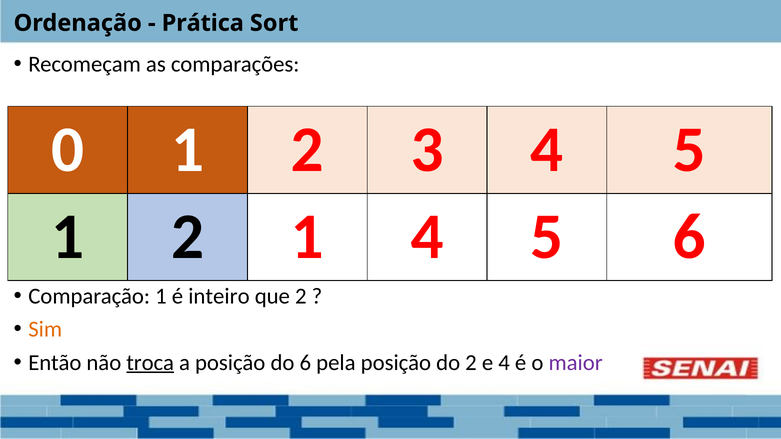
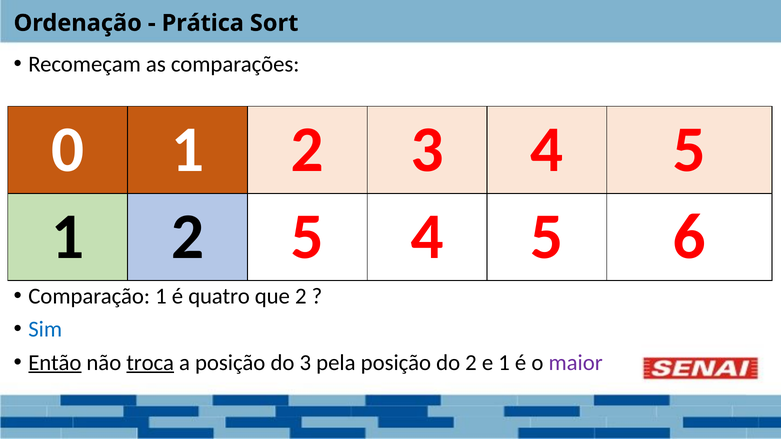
2 1: 1 -> 5
inteiro: inteiro -> quatro
Sim colour: orange -> blue
Então underline: none -> present
do 6: 6 -> 3
e 4: 4 -> 1
